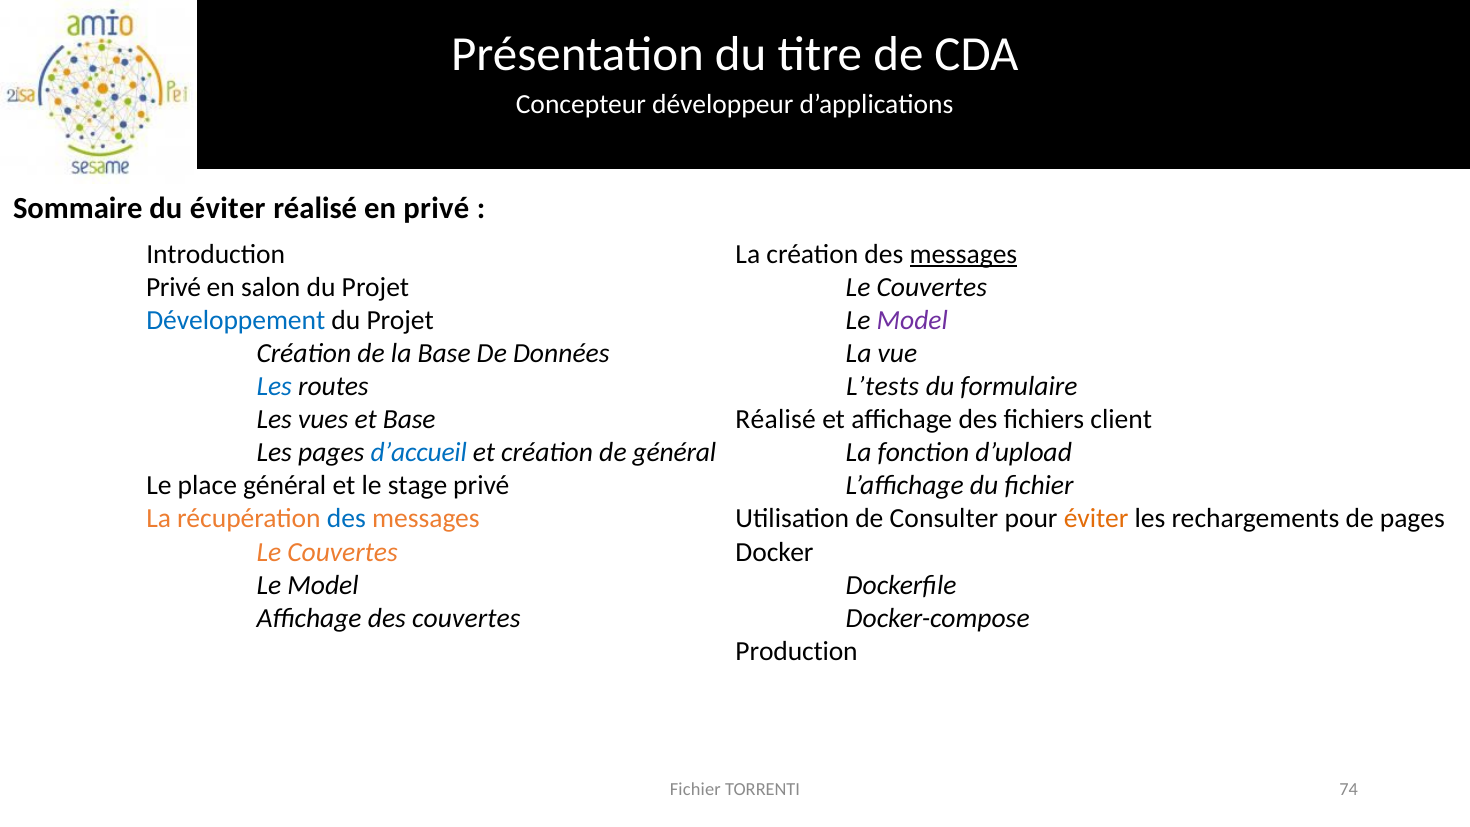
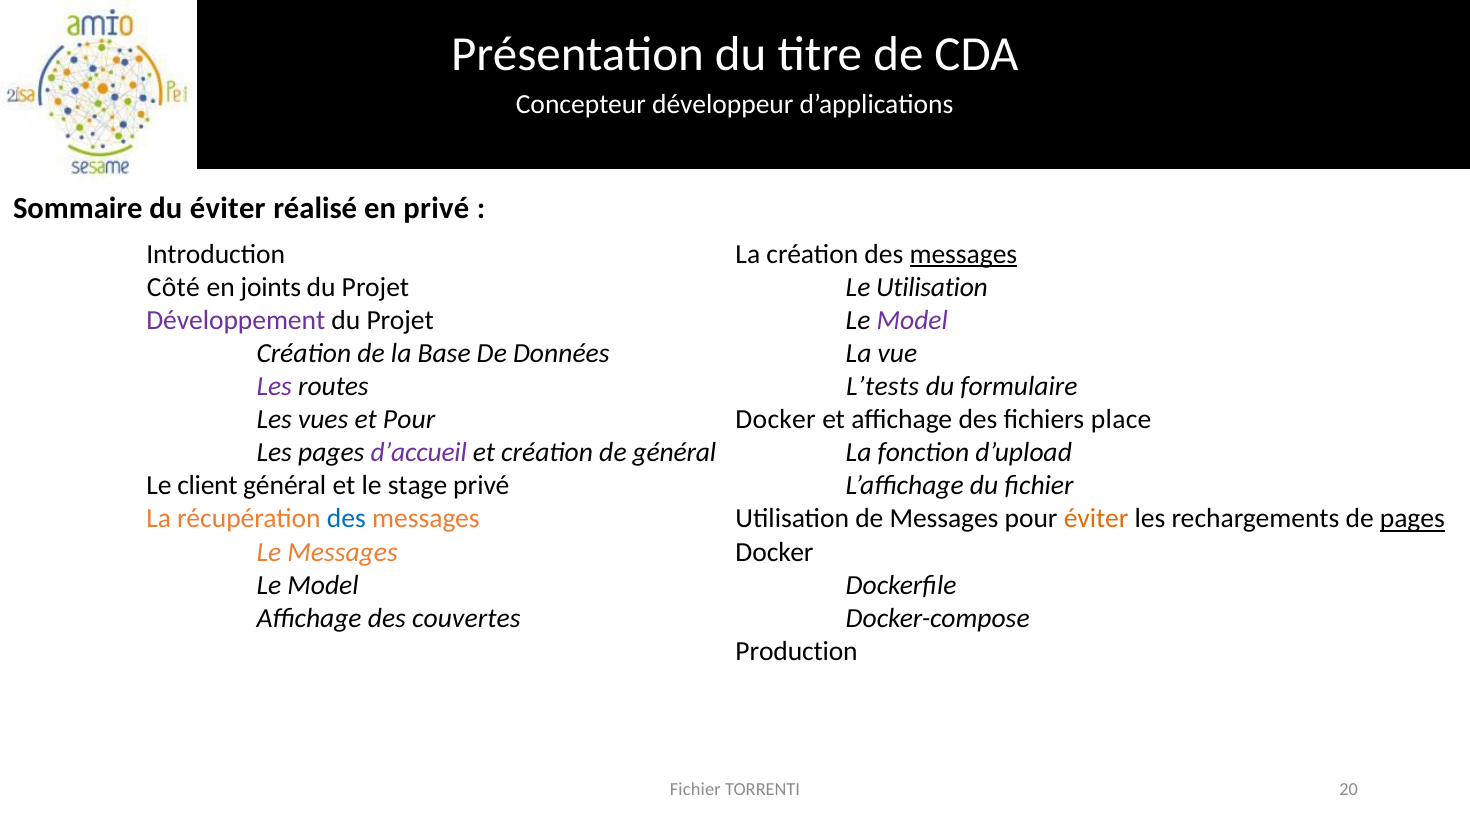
Privé at (174, 287): Privé -> Côté
salon: salon -> joints
Couvertes at (932, 287): Couvertes -> Utilisation
Développement colour: blue -> purple
Les at (274, 386) colour: blue -> purple
et Base: Base -> Pour
Réalisé at (776, 420): Réalisé -> Docker
client: client -> place
d’accueil colour: blue -> purple
place: place -> client
de Consulter: Consulter -> Messages
pages at (1412, 519) underline: none -> present
Couvertes at (343, 552): Couvertes -> Messages
74: 74 -> 20
